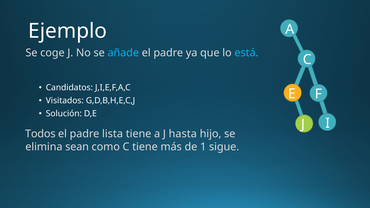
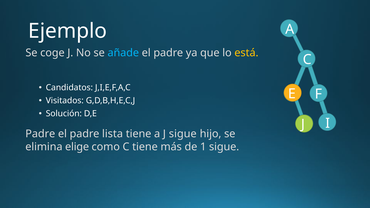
está colour: light blue -> yellow
Todos at (40, 134): Todos -> Padre
J hasta: hasta -> sigue
sean: sean -> elige
